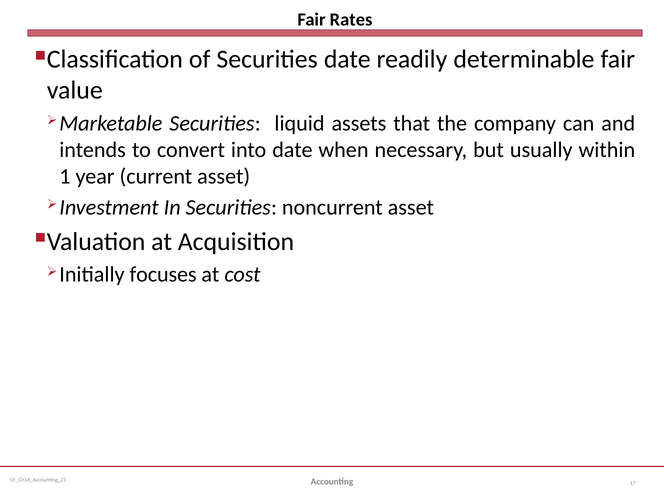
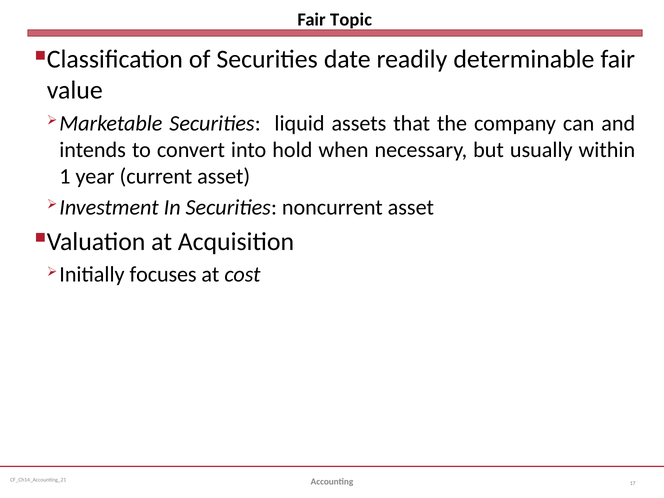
Rates: Rates -> Topic
into date: date -> hold
